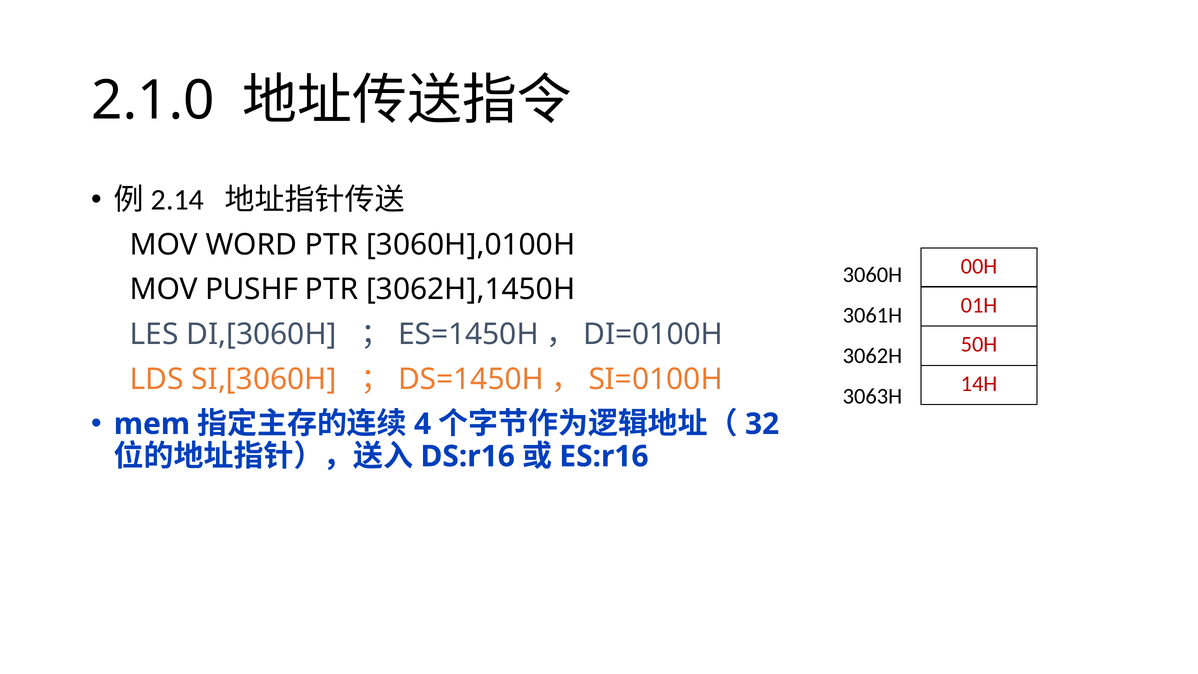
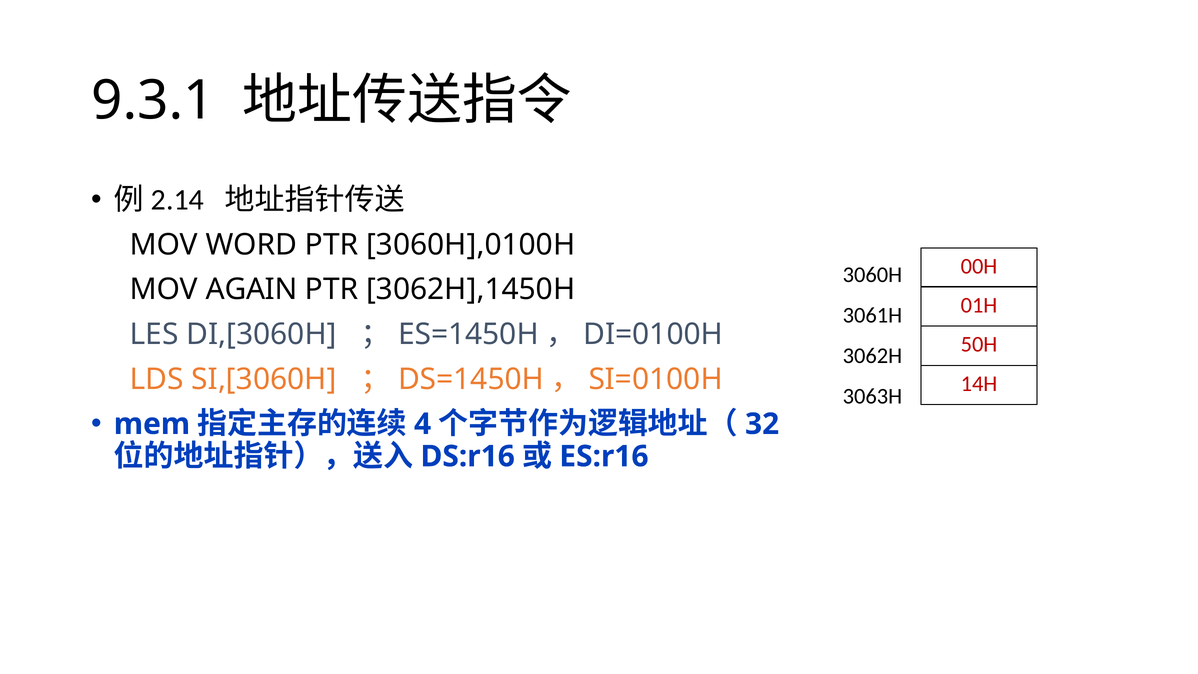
2.1.0: 2.1.0 -> 9.3.1
PUSHF: PUSHF -> AGAIN
